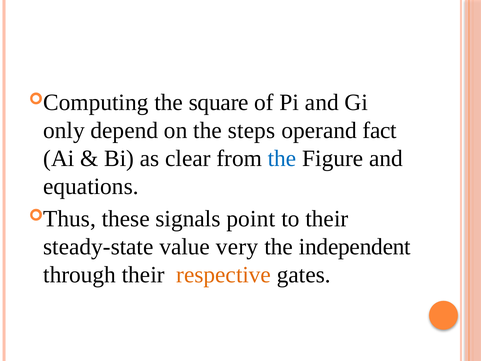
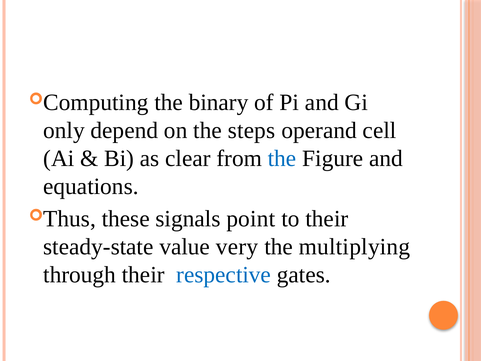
square: square -> binary
fact: fact -> cell
independent: independent -> multiplying
respective colour: orange -> blue
